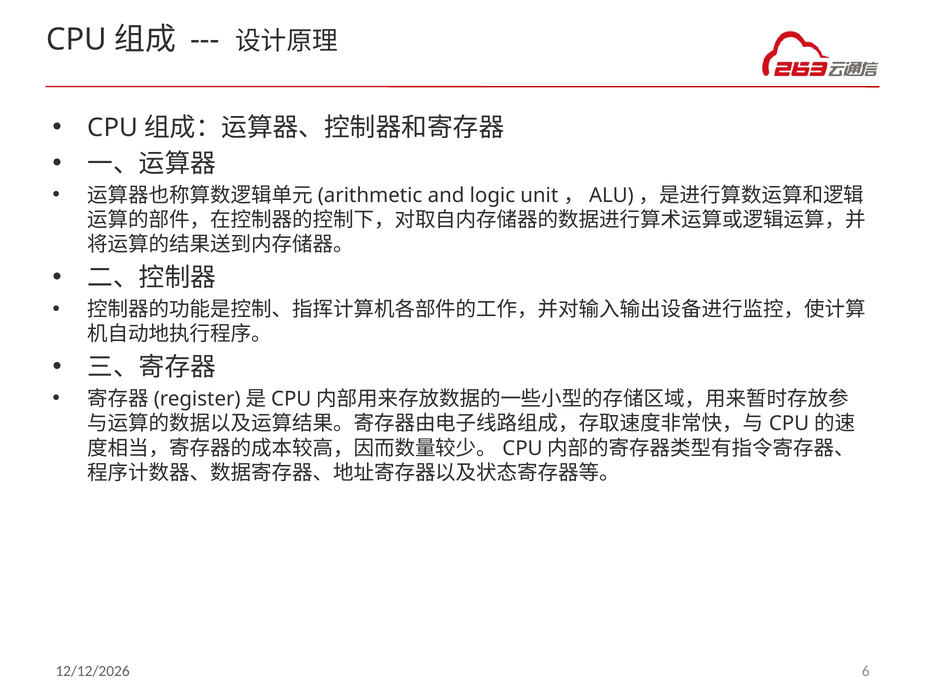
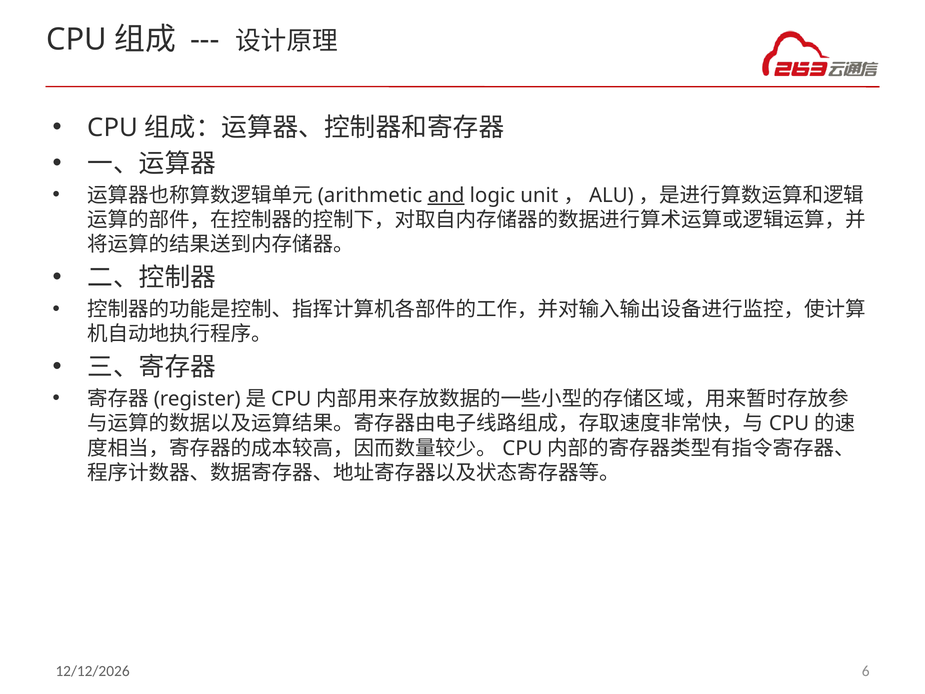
and underline: none -> present
